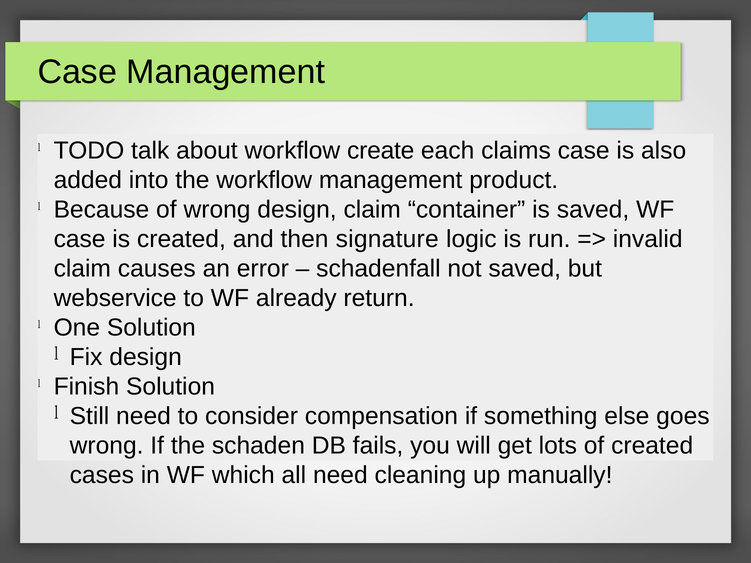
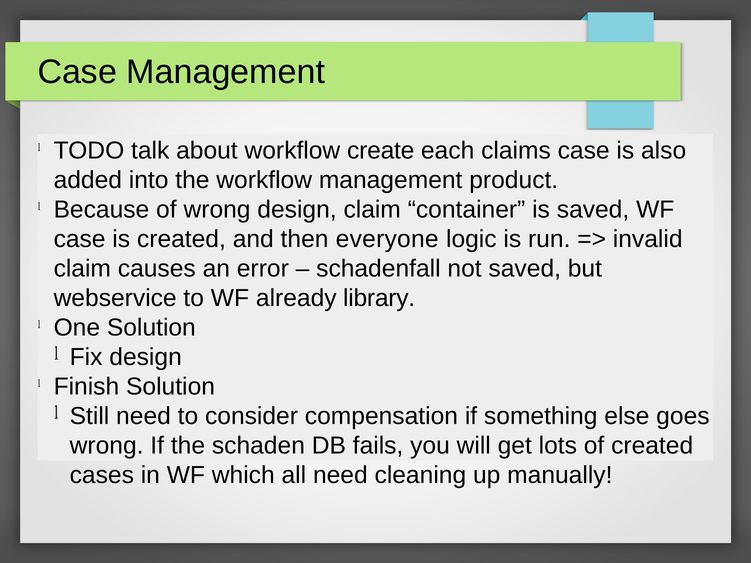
signature: signature -> everyone
return: return -> library
